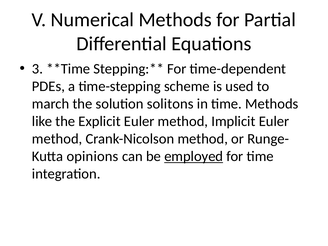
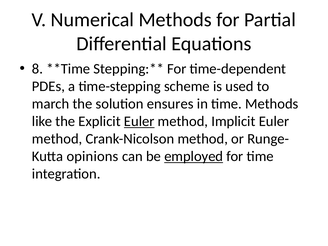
3: 3 -> 8
solitons: solitons -> ensures
Euler at (139, 121) underline: none -> present
